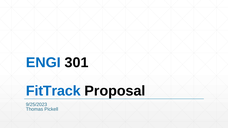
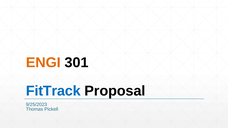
ENGI colour: blue -> orange
